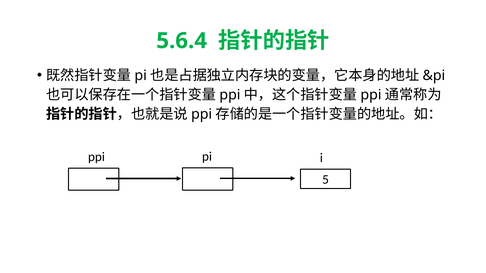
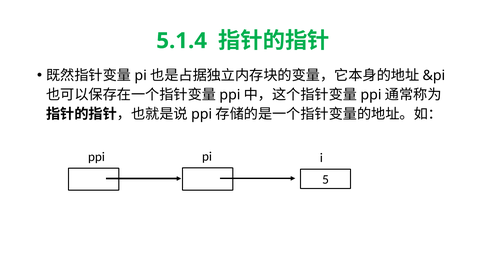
5.6.4: 5.6.4 -> 5.1.4
